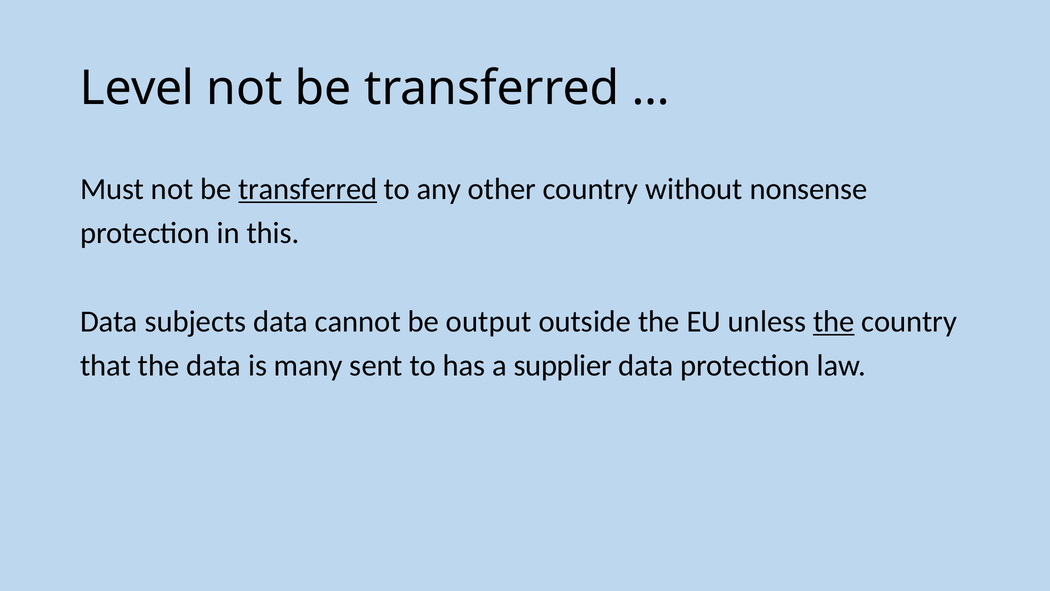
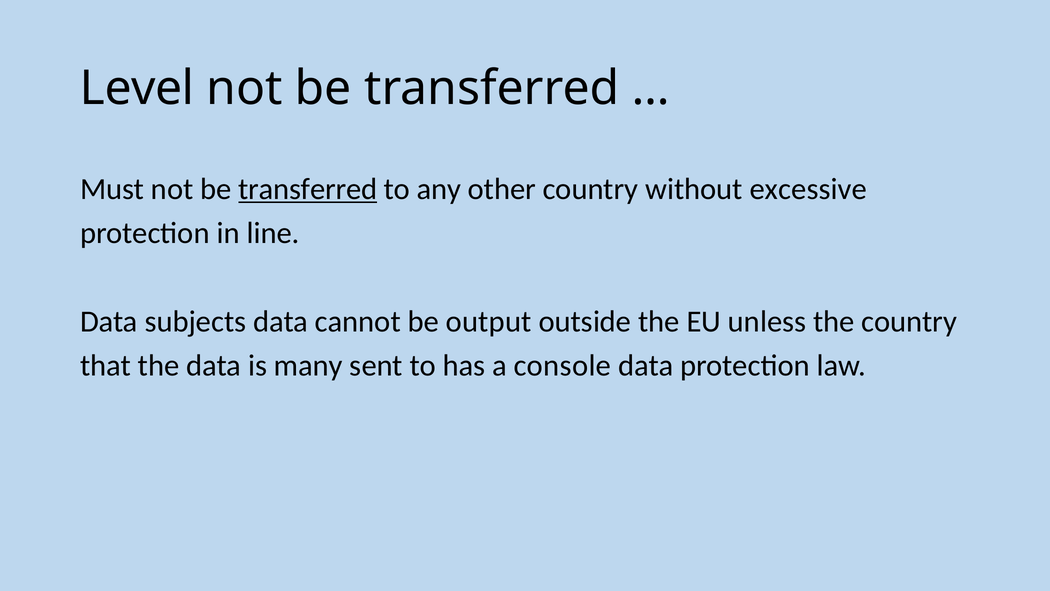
nonsense: nonsense -> excessive
this: this -> line
the at (834, 321) underline: present -> none
supplier: supplier -> console
